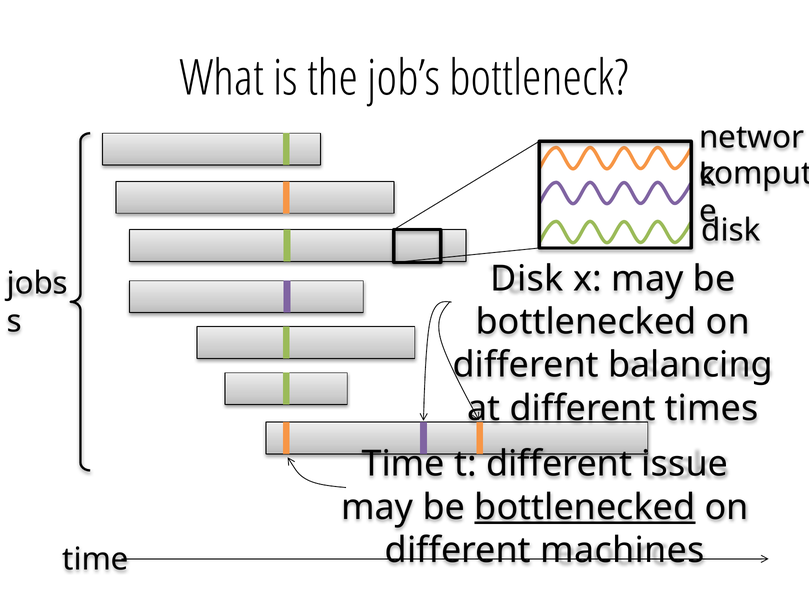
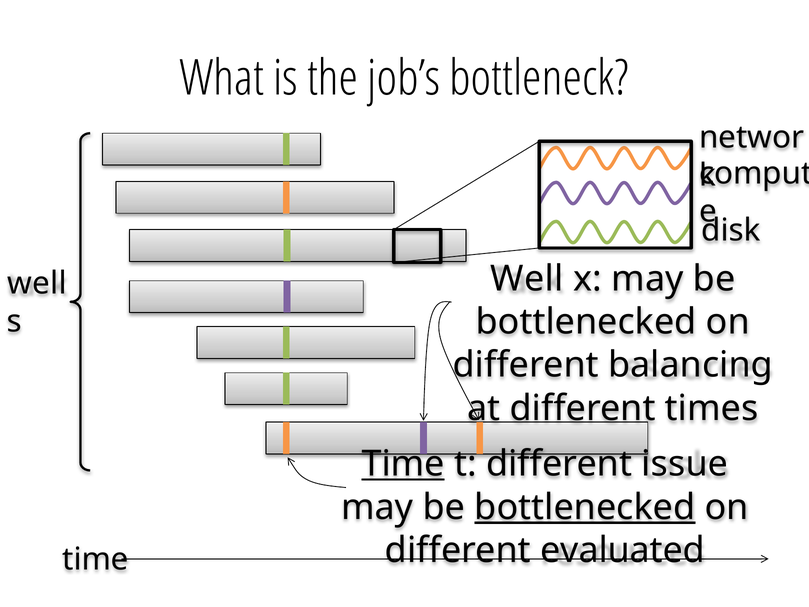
Disk at (527, 279): Disk -> Well
jobs at (37, 283): jobs -> well
Time at (403, 464) underline: none -> present
machines: machines -> evaluated
